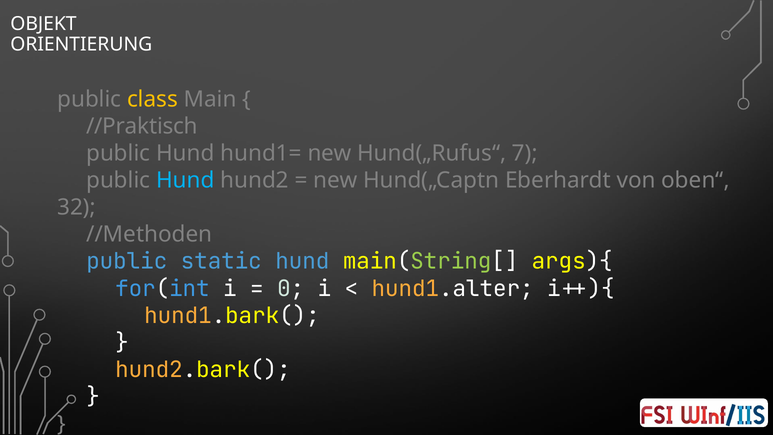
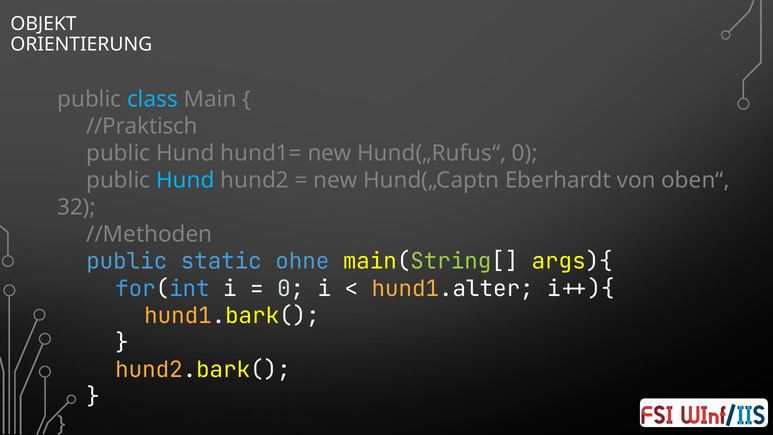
class colour: yellow -> light blue
Hund(„Rufus“ 7: 7 -> 0
static hund: hund -> ohne
